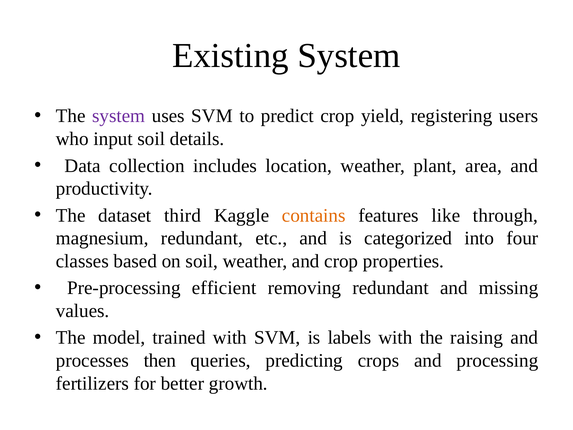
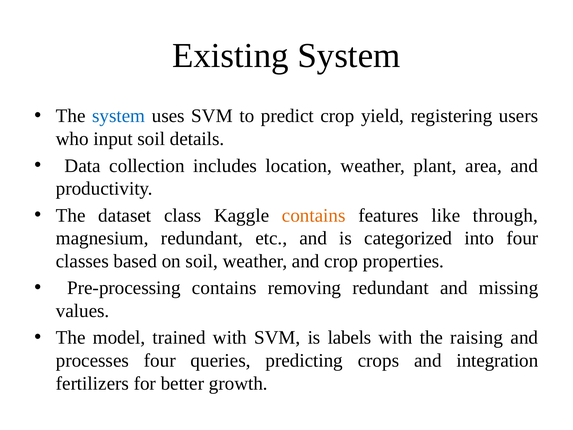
system at (119, 116) colour: purple -> blue
third: third -> class
Pre-processing efficient: efficient -> contains
processes then: then -> four
processing: processing -> integration
